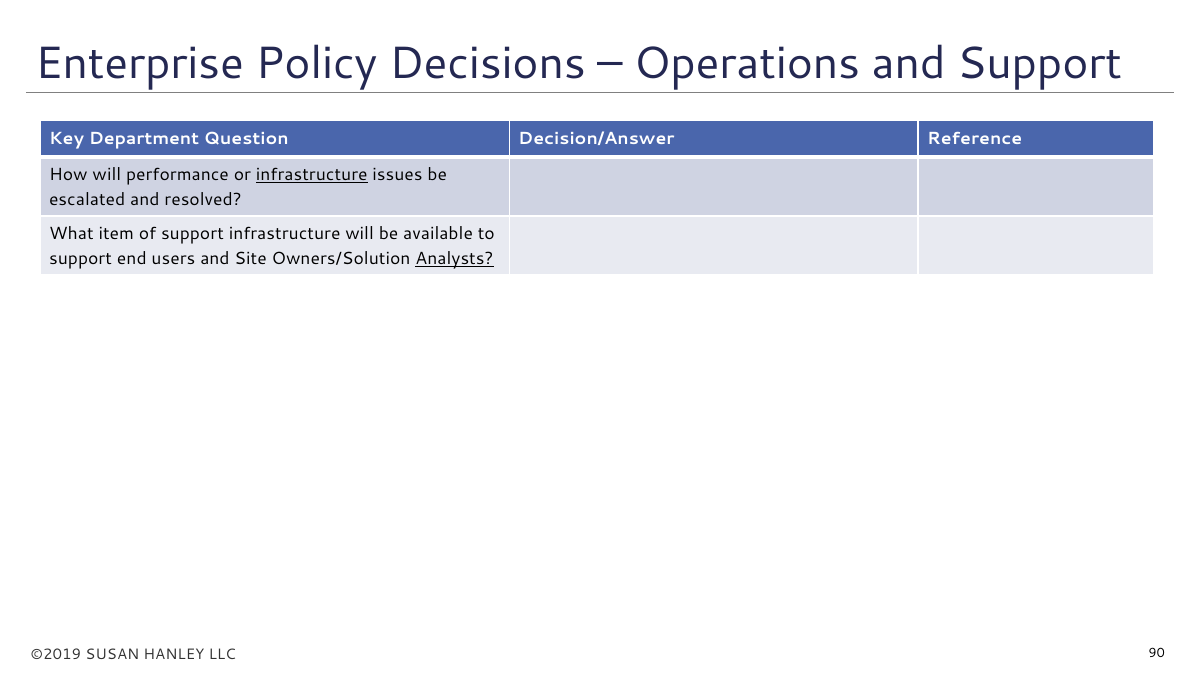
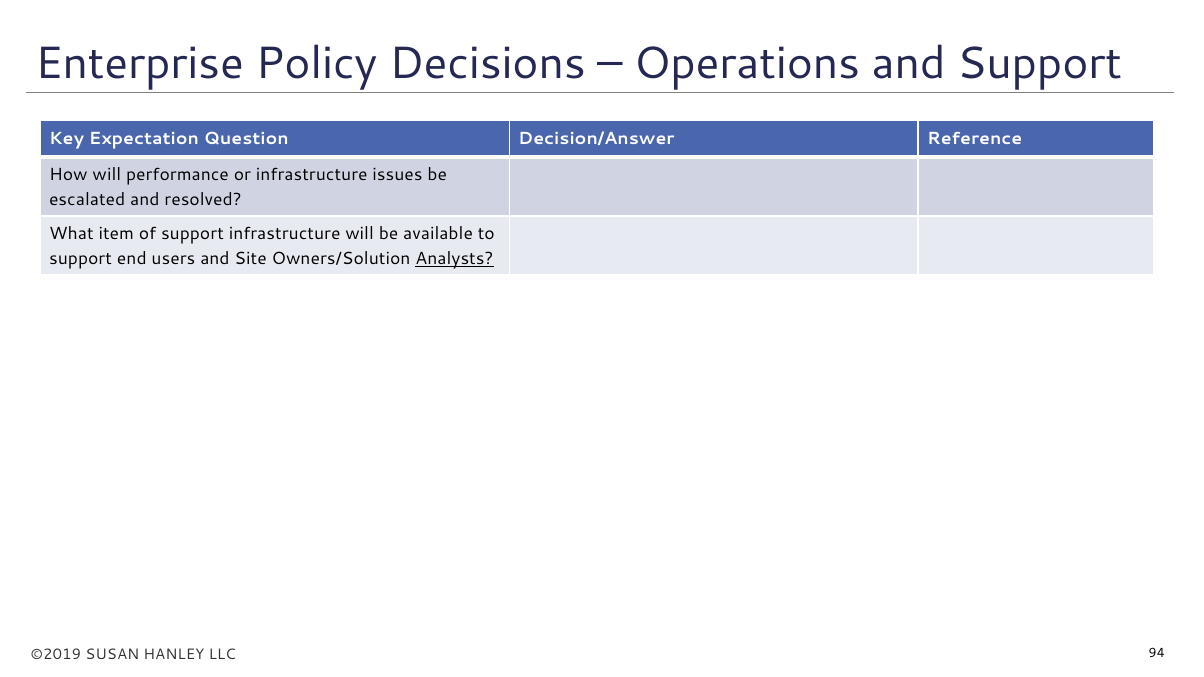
Department: Department -> Expectation
infrastructure at (312, 175) underline: present -> none
90: 90 -> 94
